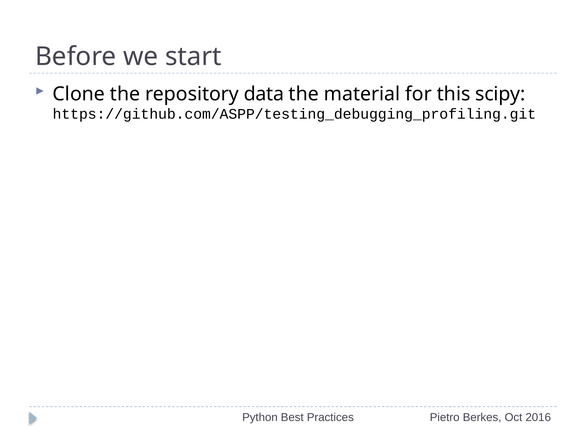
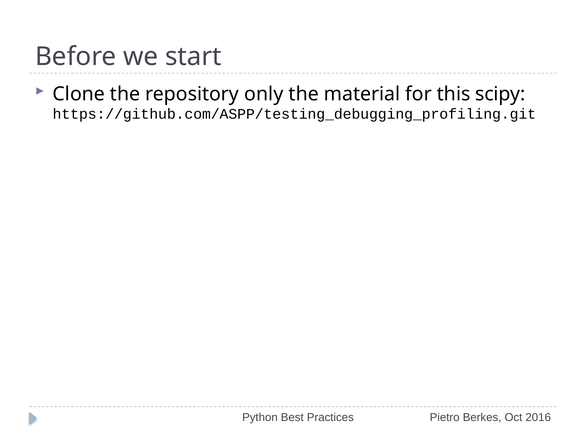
data: data -> only
